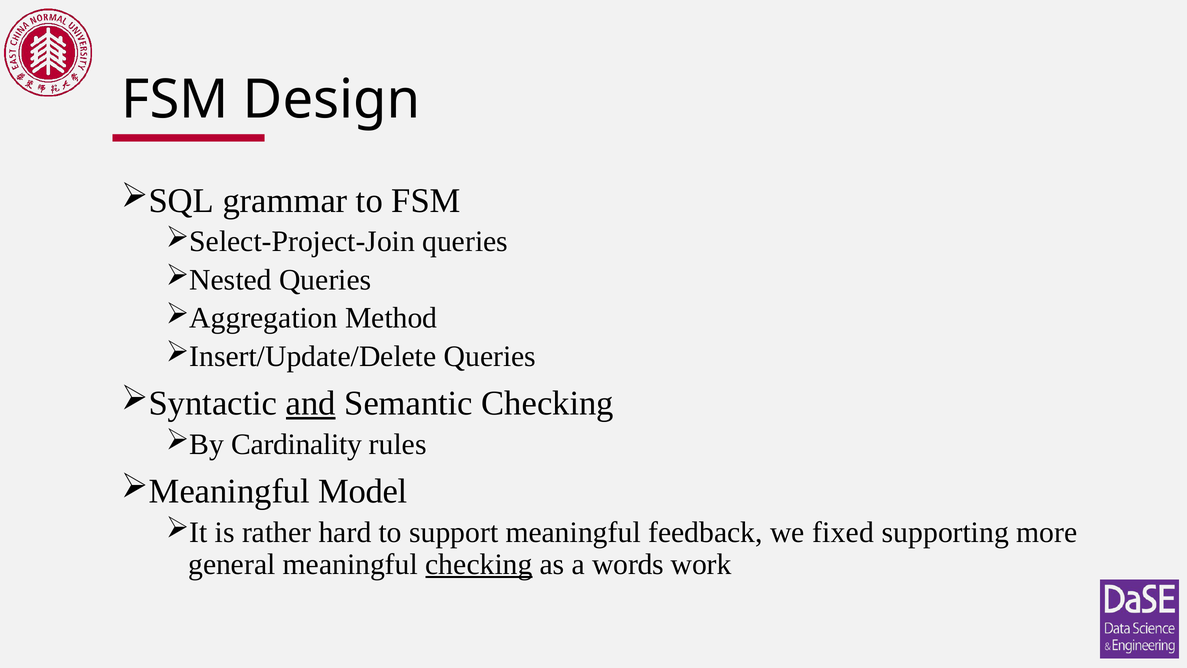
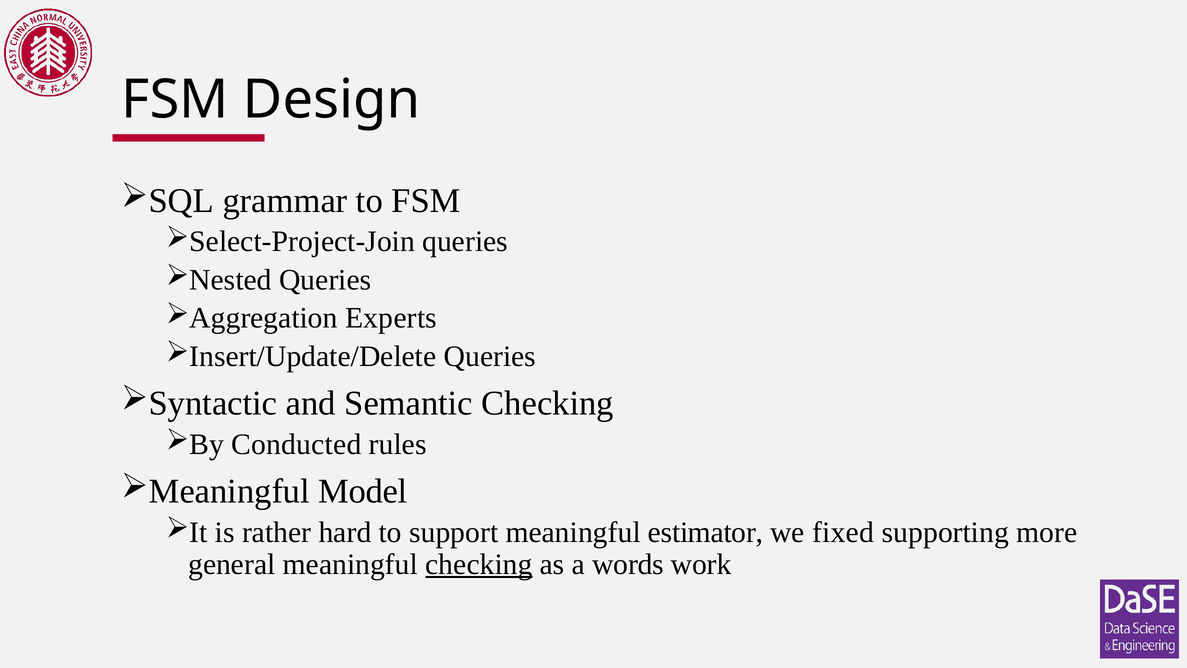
Method: Method -> Experts
and underline: present -> none
Cardinality: Cardinality -> Conducted
feedback: feedback -> estimator
